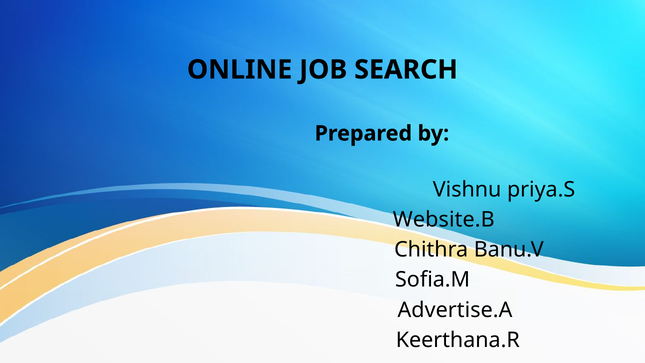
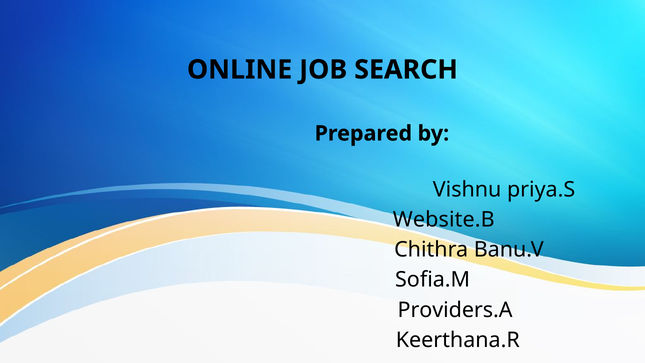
Advertise.A: Advertise.A -> Providers.A
